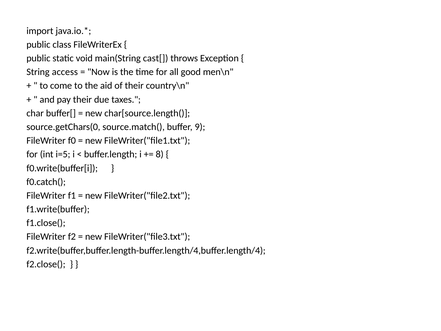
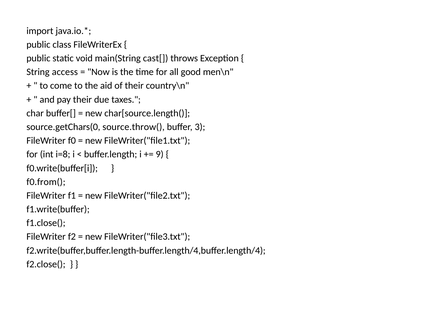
source.match(: source.match( -> source.throw(
9: 9 -> 3
i=5: i=5 -> i=8
8: 8 -> 9
f0.catch(: f0.catch( -> f0.from(
